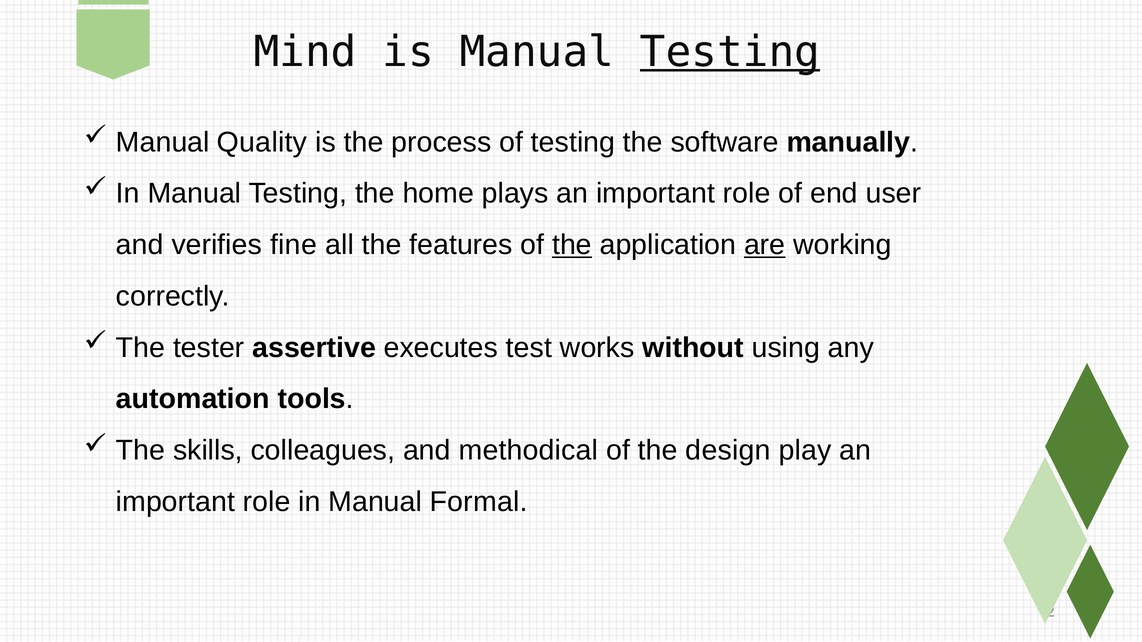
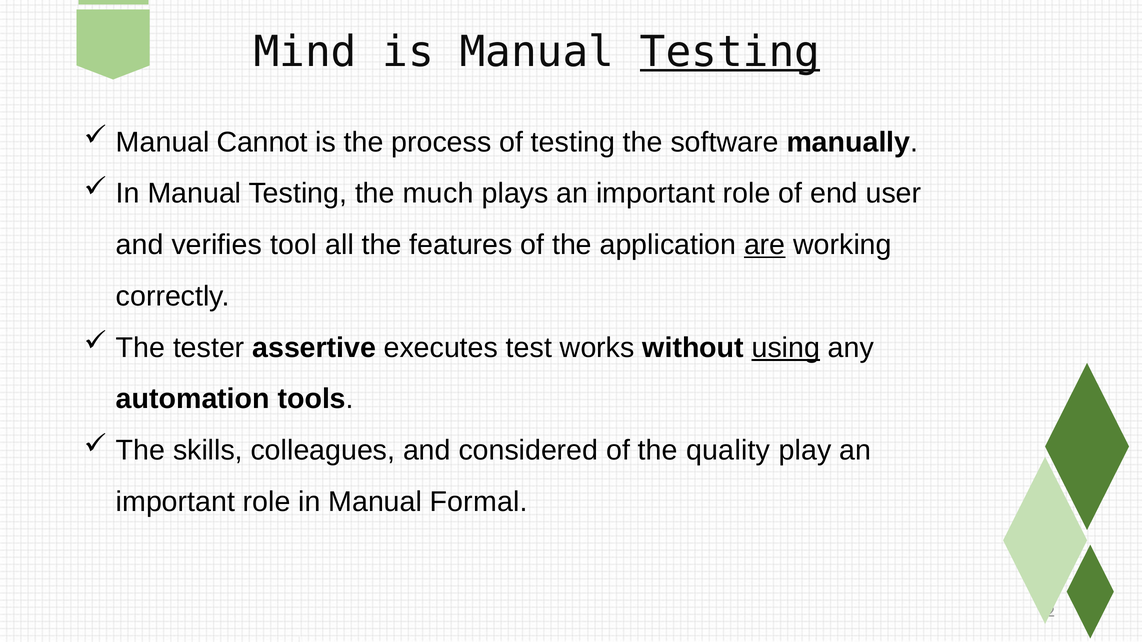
Quality: Quality -> Cannot
home: home -> much
fine: fine -> tool
the at (572, 245) underline: present -> none
using underline: none -> present
methodical: methodical -> considered
design: design -> quality
